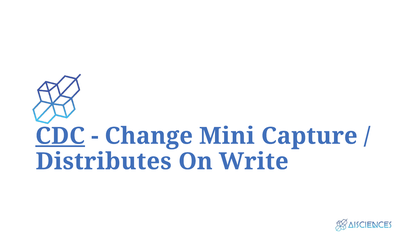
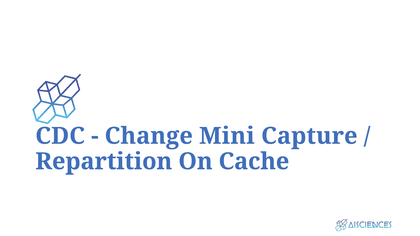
CDC underline: present -> none
Distributes: Distributes -> Repartition
Write: Write -> Cache
